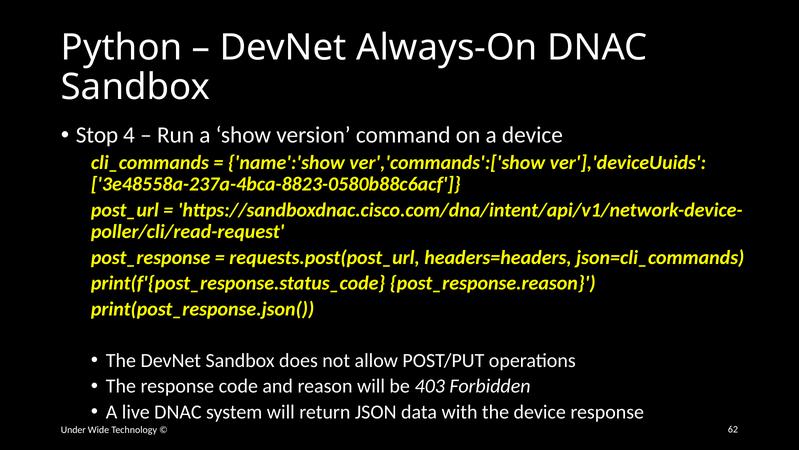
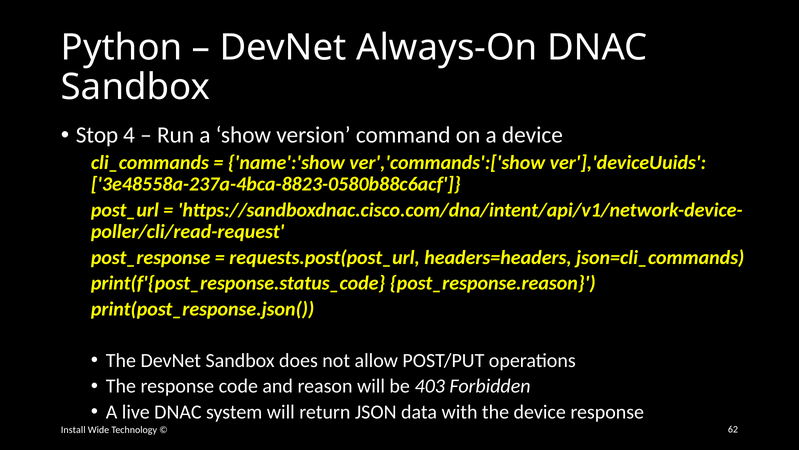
Under: Under -> Install
